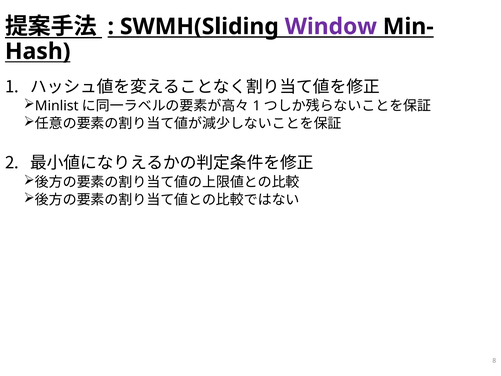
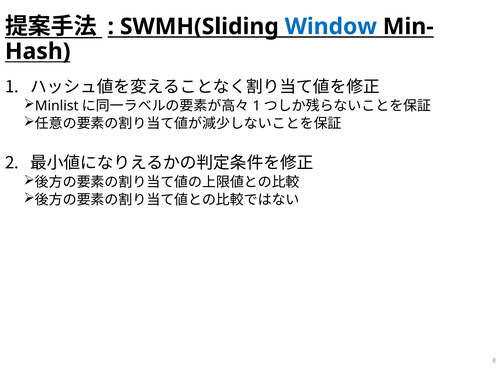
Window colour: purple -> blue
